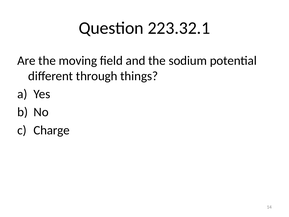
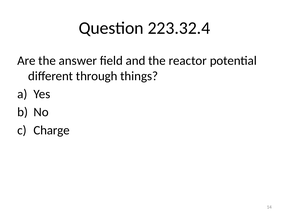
223.32.1: 223.32.1 -> 223.32.4
moving: moving -> answer
sodium: sodium -> reactor
